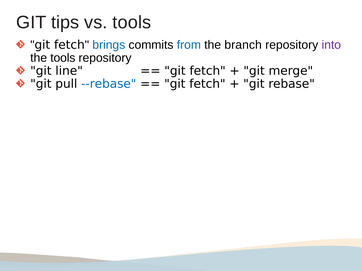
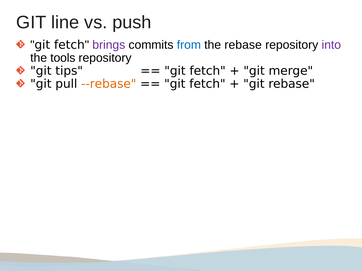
tips: tips -> line
vs tools: tools -> push
brings colour: blue -> purple
the branch: branch -> rebase
line: line -> tips
--rebase colour: blue -> orange
